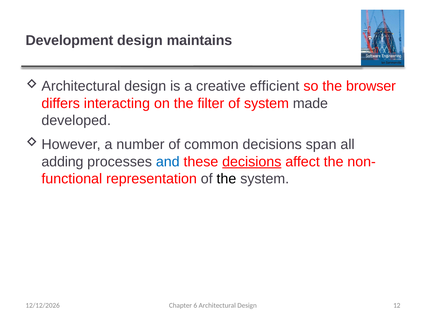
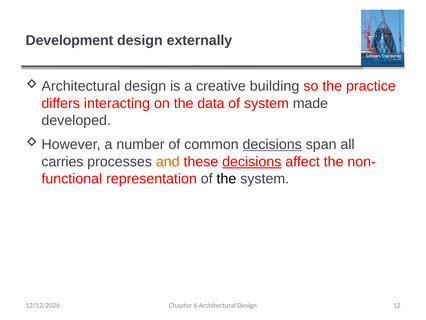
maintains: maintains -> externally
efficient: efficient -> building
browser: browser -> practice
filter: filter -> data
decisions at (272, 144) underline: none -> present
adding: adding -> carries
and colour: blue -> orange
